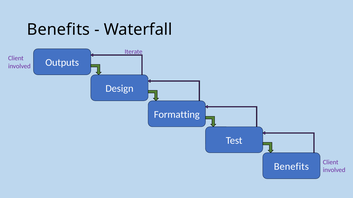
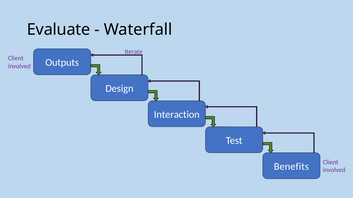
Benefits at (58, 30): Benefits -> Evaluate
Formatting: Formatting -> Interaction
